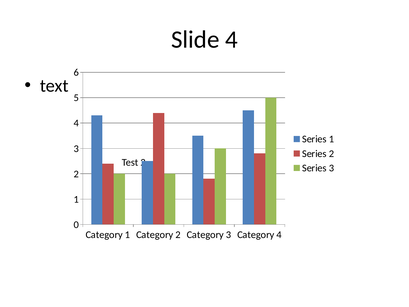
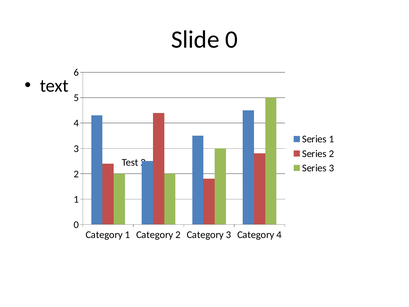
Slide 4: 4 -> 0
